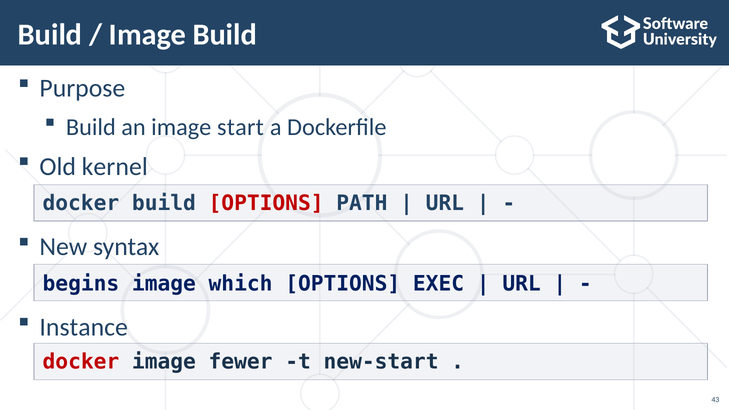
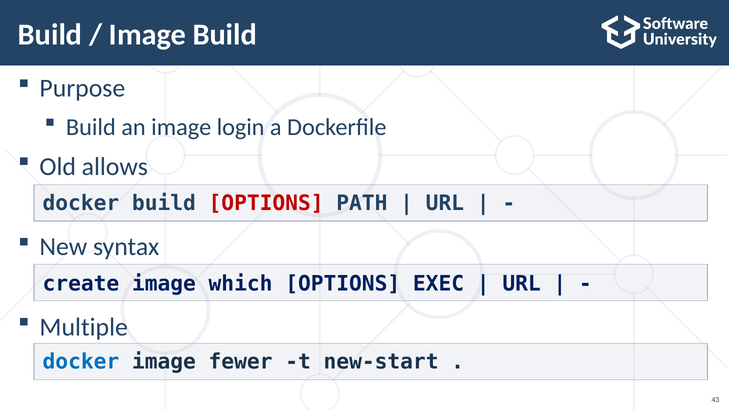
start: start -> login
kernel: kernel -> allows
begins: begins -> create
Instance: Instance -> Multiple
docker at (81, 362) colour: red -> blue
